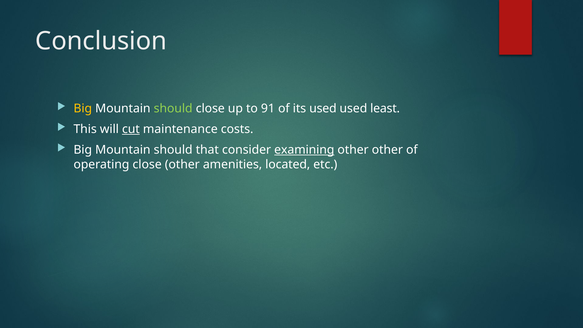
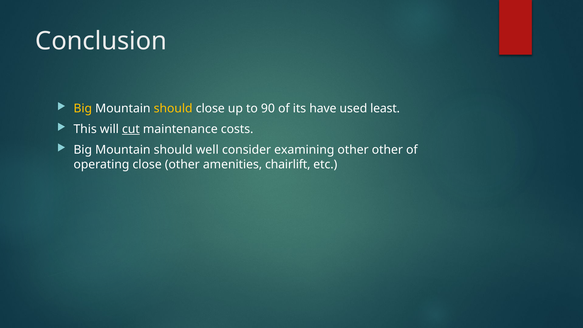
should at (173, 109) colour: light green -> yellow
91: 91 -> 90
its used: used -> have
that: that -> well
examining underline: present -> none
located: located -> chairlift
